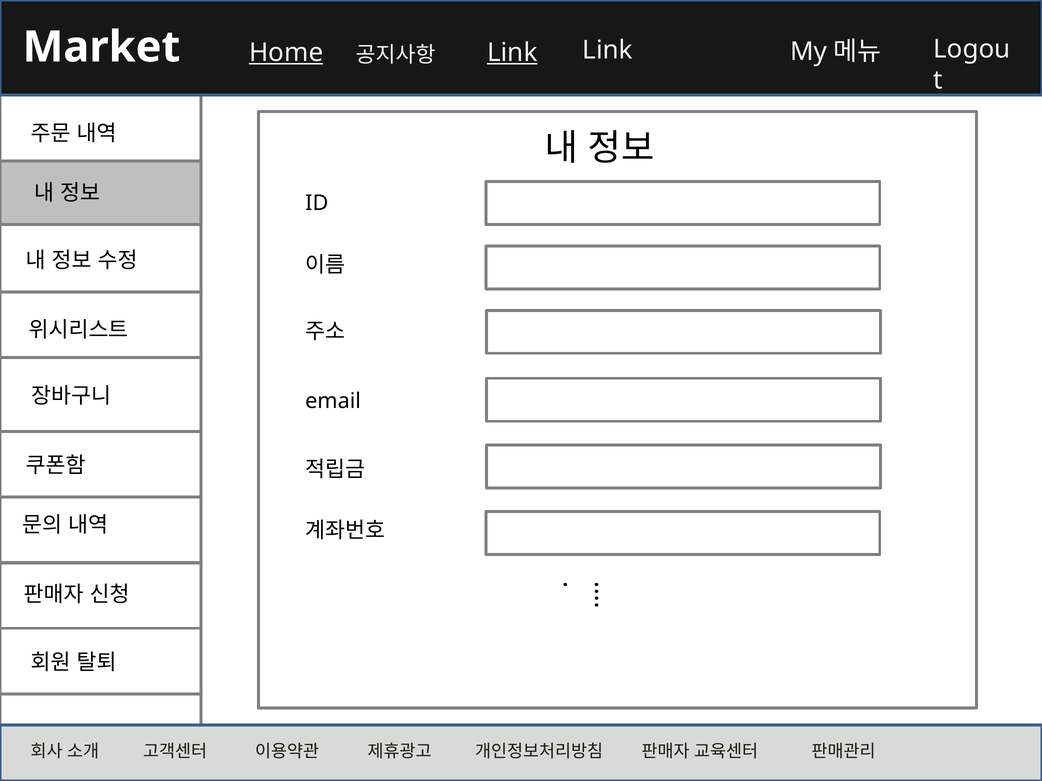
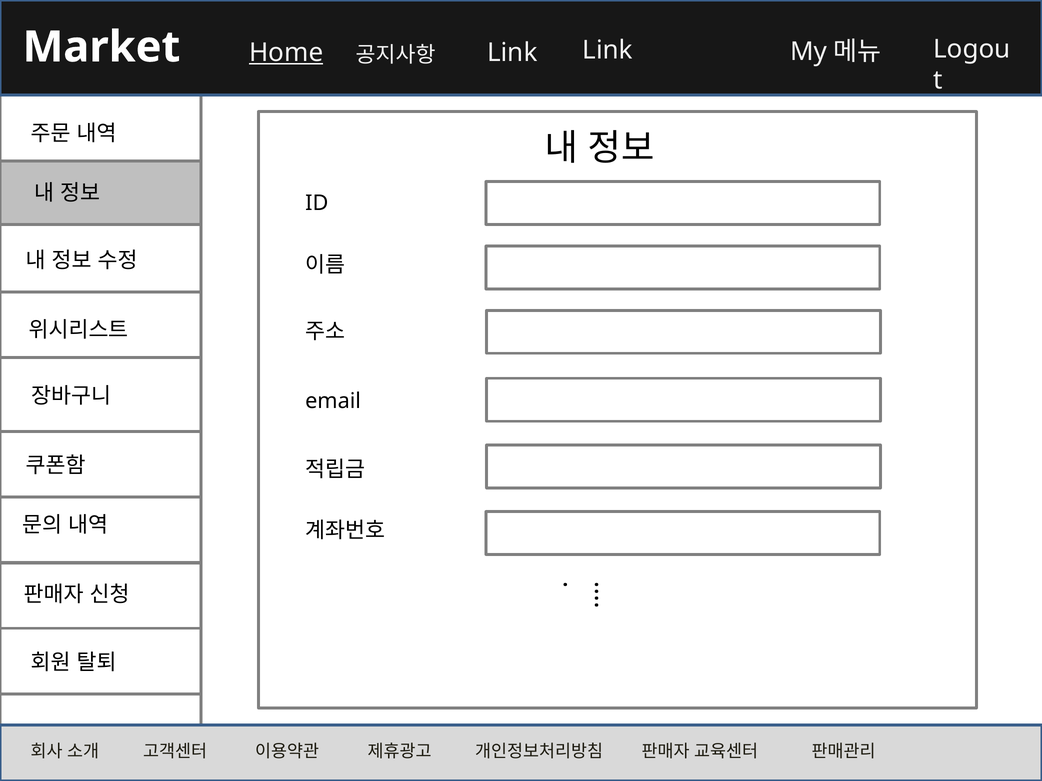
Link at (512, 52) underline: present -> none
